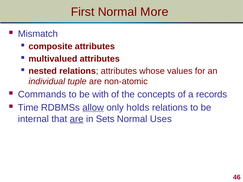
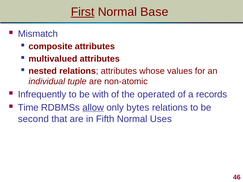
First underline: none -> present
More: More -> Base
Commands: Commands -> Infrequently
concepts: concepts -> operated
holds: holds -> bytes
internal: internal -> second
are at (77, 119) underline: present -> none
Sets: Sets -> Fifth
